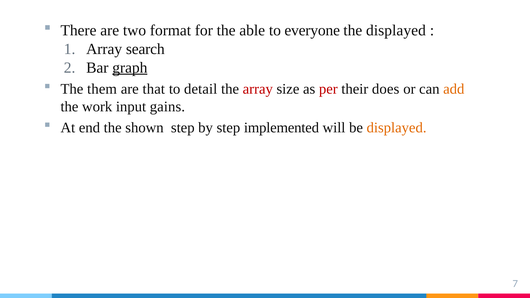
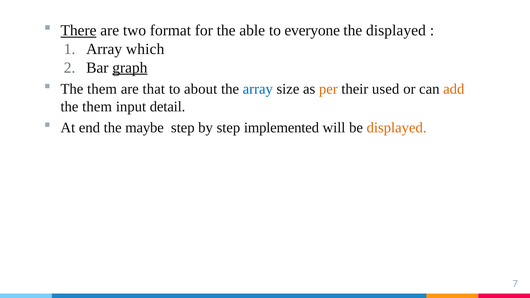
There underline: none -> present
search: search -> which
detail: detail -> about
array at (258, 89) colour: red -> blue
per colour: red -> orange
does: does -> used
work at (97, 107): work -> them
gains: gains -> detail
shown: shown -> maybe
